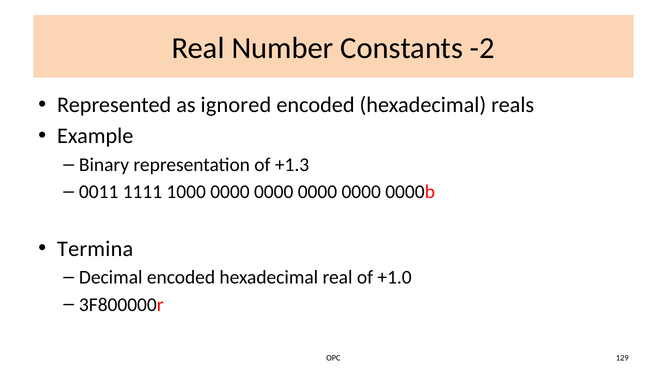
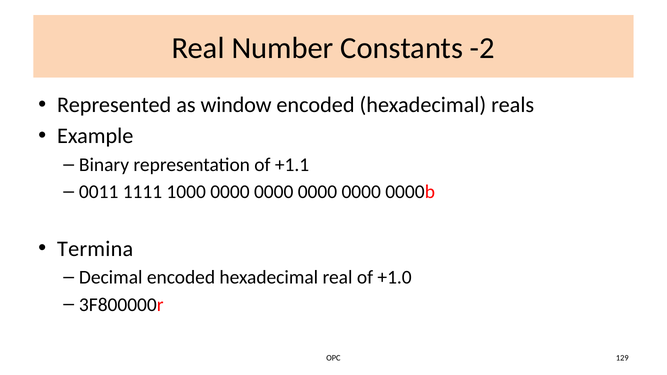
ignored: ignored -> window
+1.3: +1.3 -> +1.1
